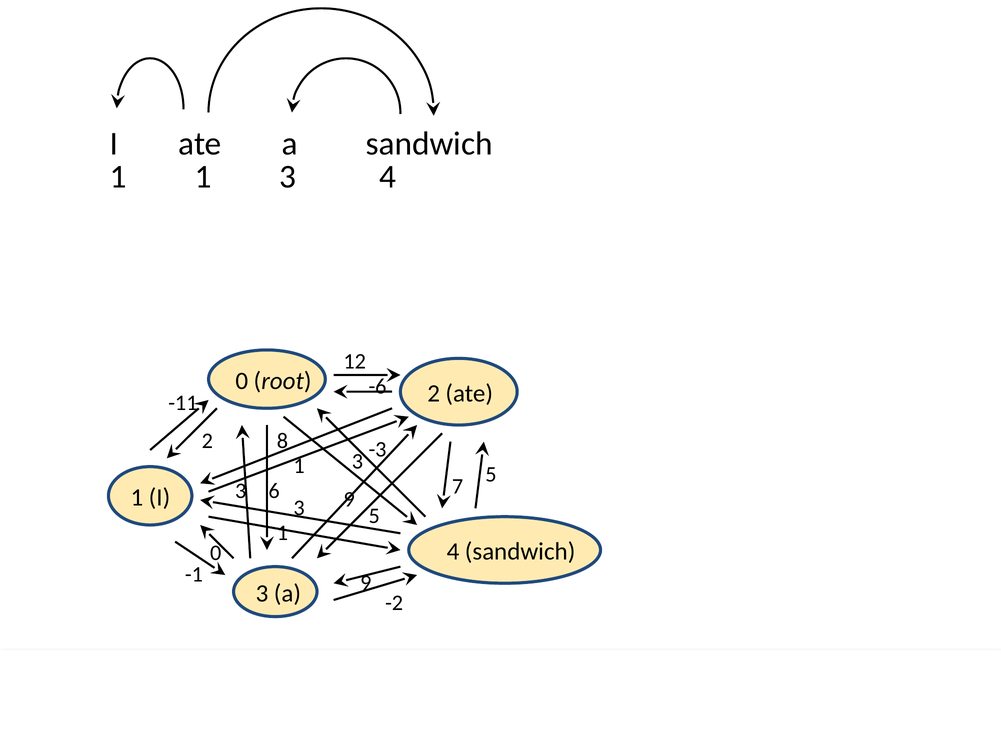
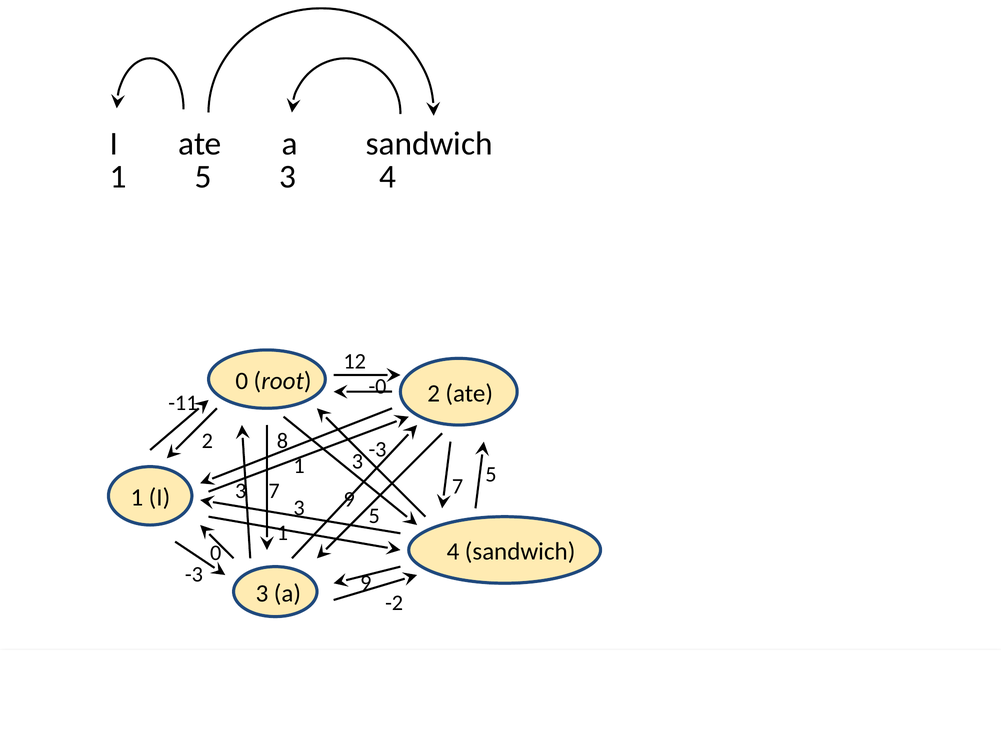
1 1: 1 -> 5
-6: -6 -> -0
3 6: 6 -> 7
-1 at (194, 575): -1 -> -3
